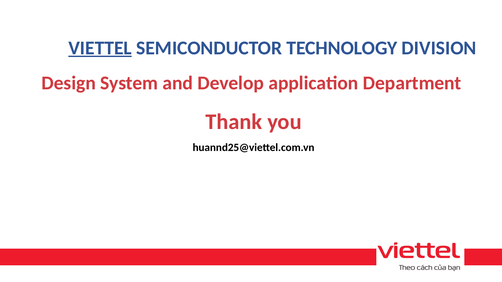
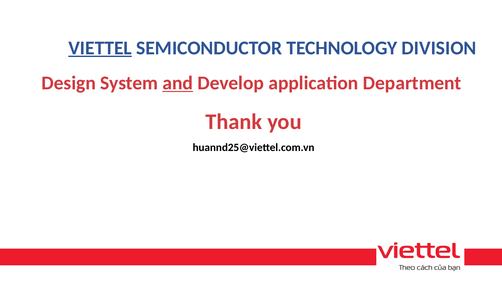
and underline: none -> present
